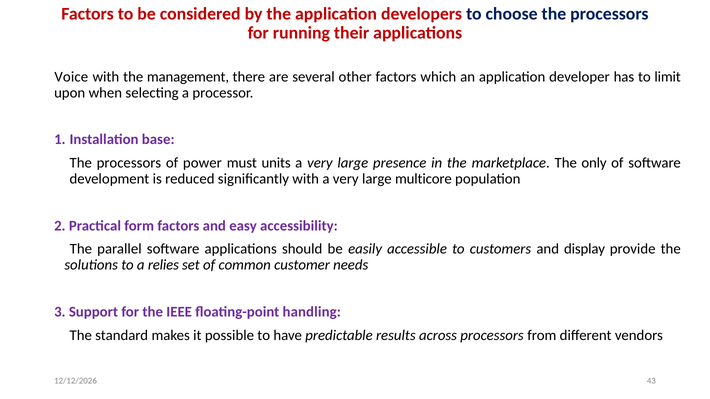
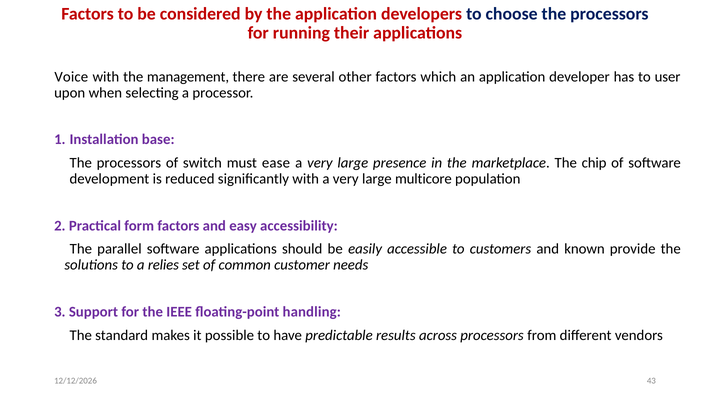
limit: limit -> user
power: power -> switch
units: units -> ease
only: only -> chip
display: display -> known
